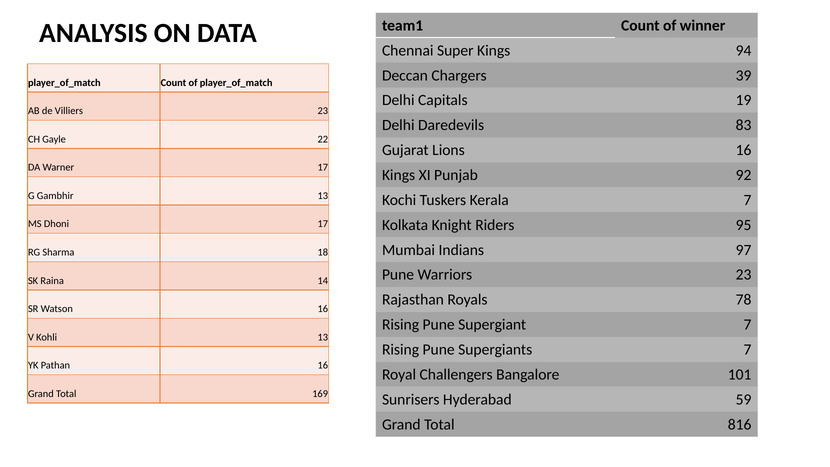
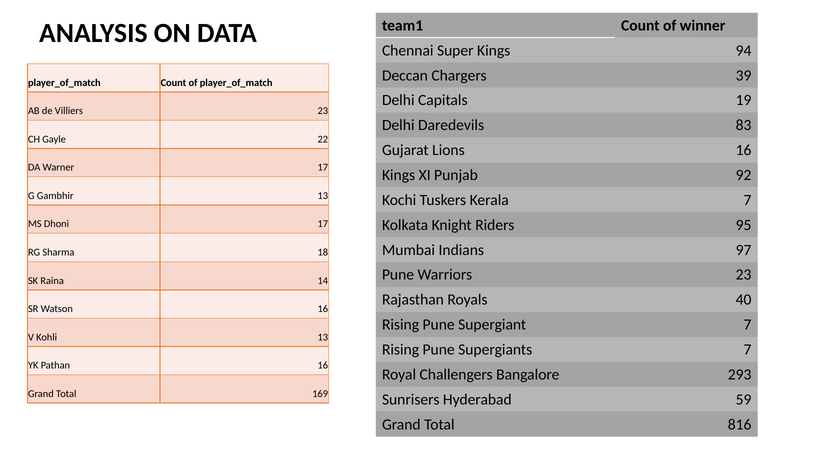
78: 78 -> 40
101: 101 -> 293
